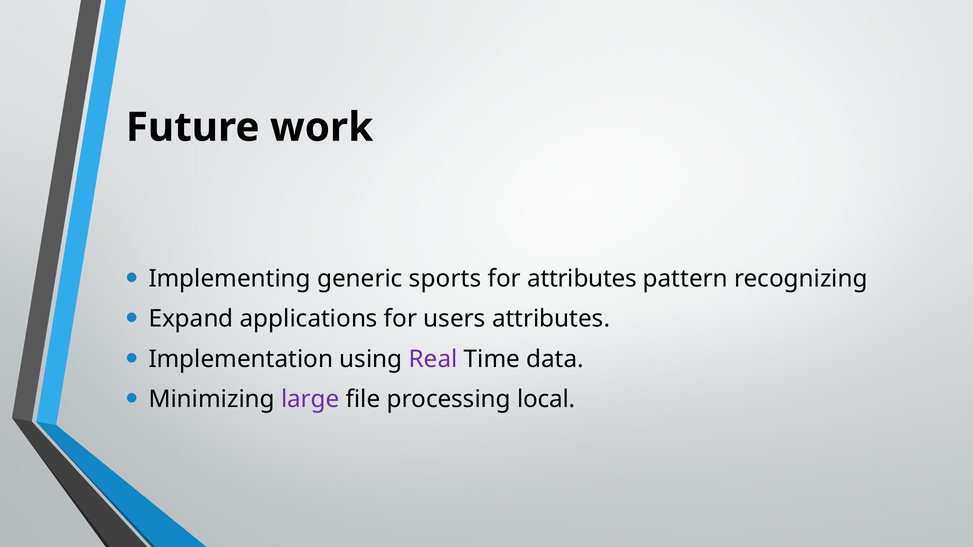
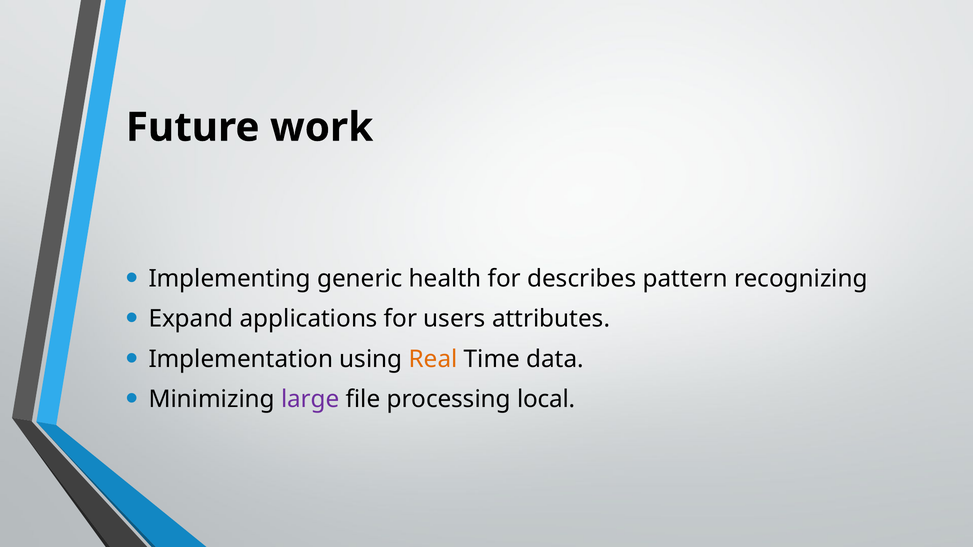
sports: sports -> health
for attributes: attributes -> describes
Real colour: purple -> orange
